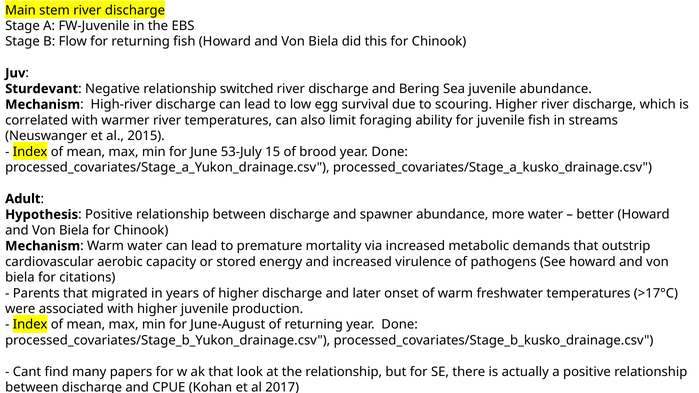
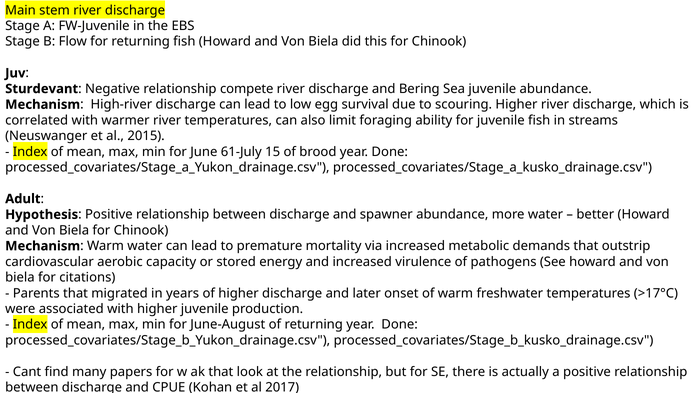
switched: switched -> compete
53-July: 53-July -> 61-July
